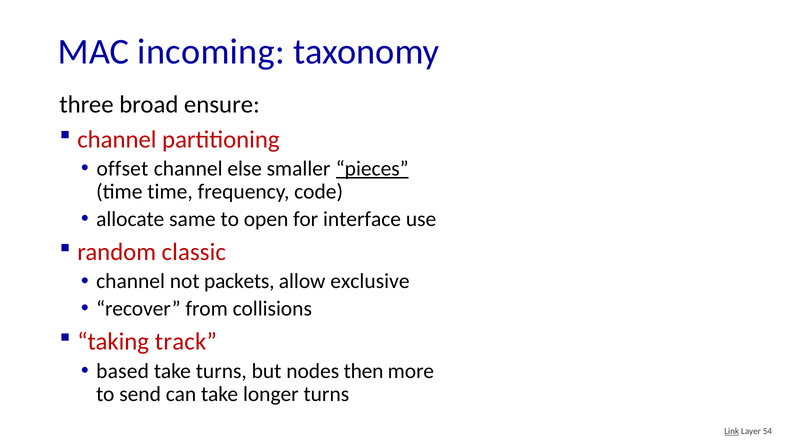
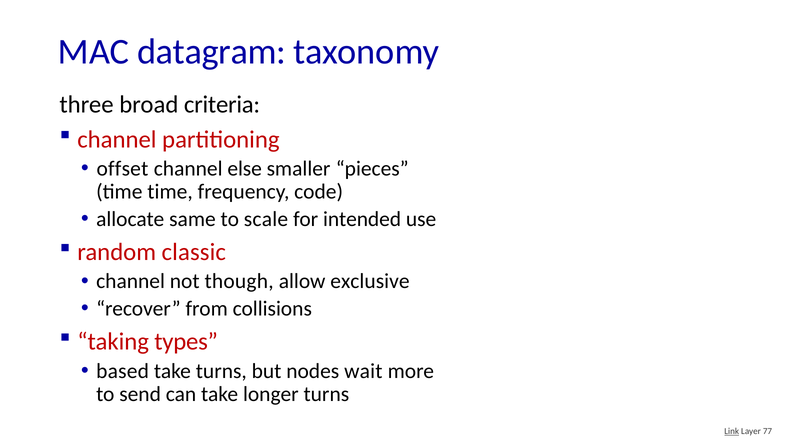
incoming: incoming -> datagram
ensure: ensure -> criteria
pieces underline: present -> none
open: open -> scale
interface: interface -> intended
packets: packets -> though
track: track -> types
then: then -> wait
54: 54 -> 77
